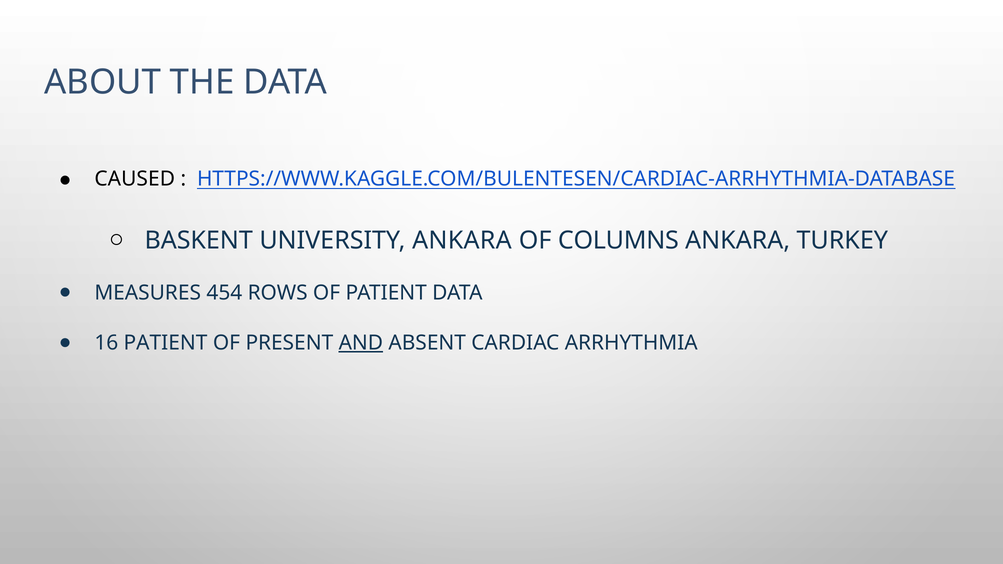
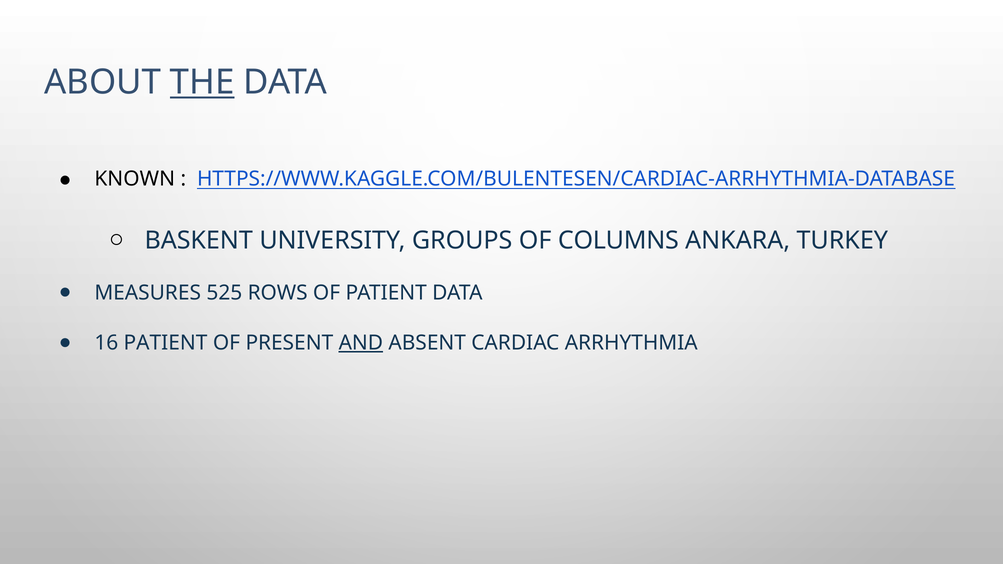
THE underline: none -> present
CAUSED: CAUSED -> KNOWN
UNIVERSITY ANKARA: ANKARA -> GROUPS
454: 454 -> 525
